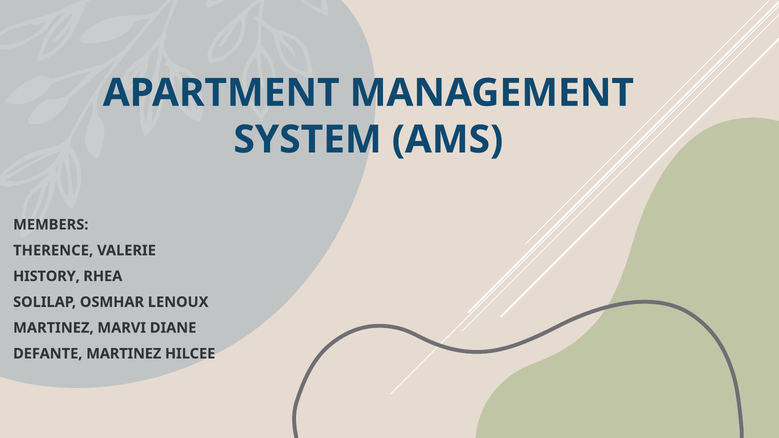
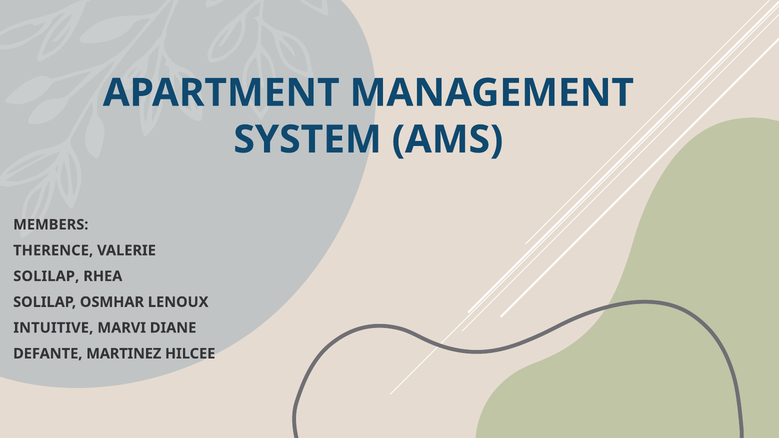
HISTORY at (46, 276): HISTORY -> SOLILAP
MARTINEZ at (53, 328): MARTINEZ -> INTUITIVE
